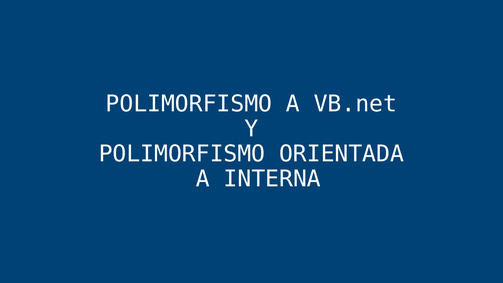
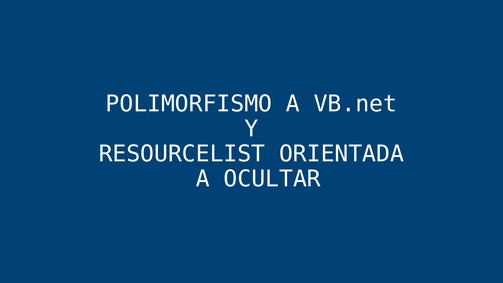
POLIMORFISMO at (182, 154): POLIMORFISMO -> RESOURCELIST
INTERNA: INTERNA -> OCULTAR
